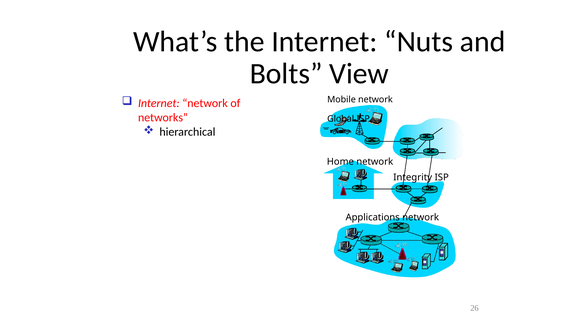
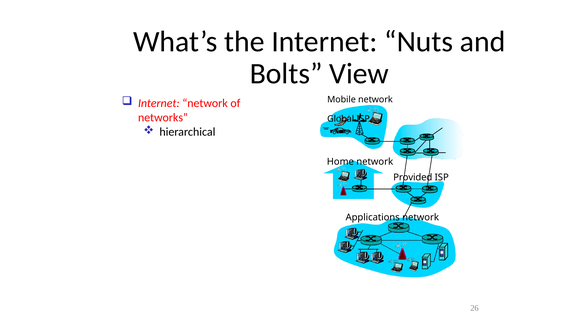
Integrity: Integrity -> Provided
